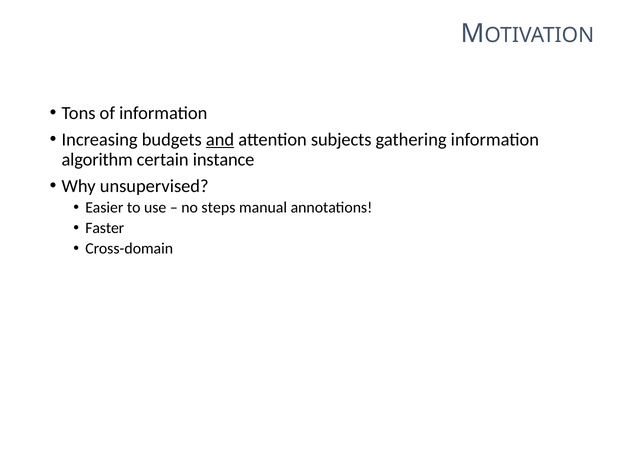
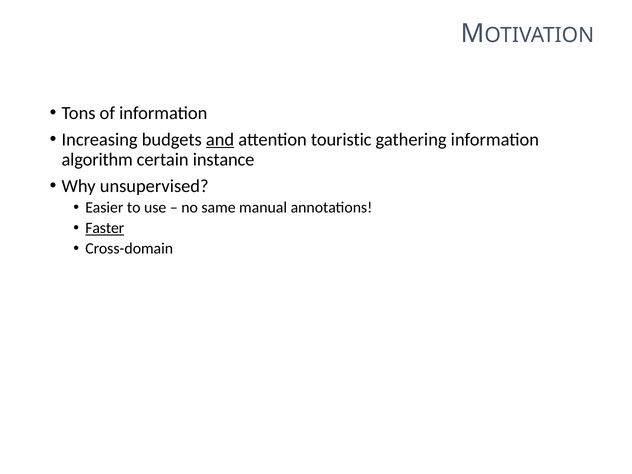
subjects: subjects -> touristic
steps: steps -> same
Faster underline: none -> present
